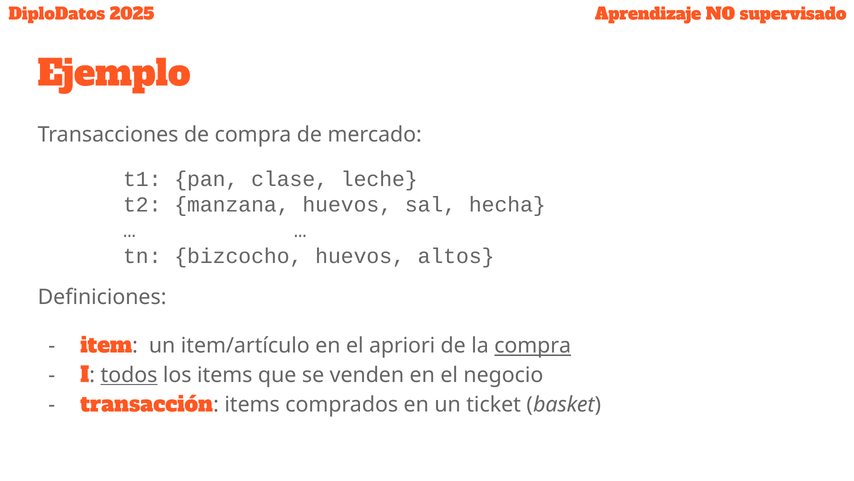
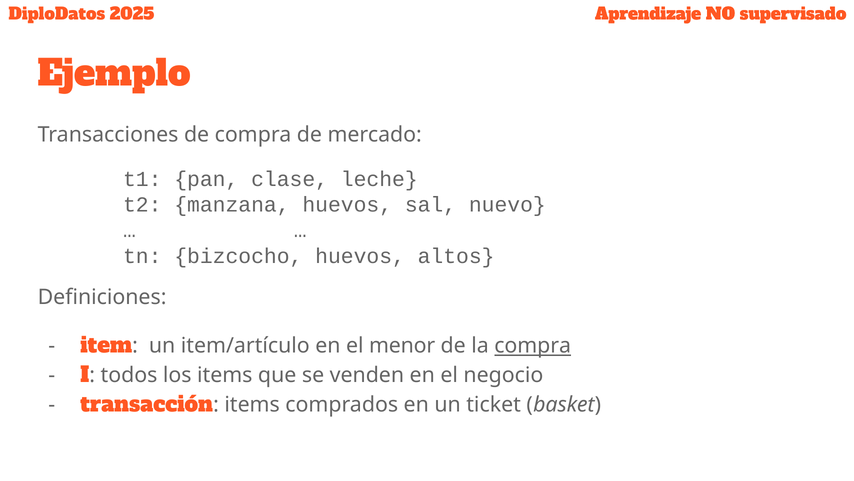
hecha: hecha -> nuevo
apriori: apriori -> menor
todos underline: present -> none
